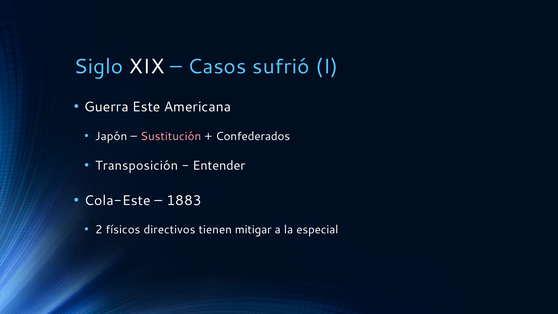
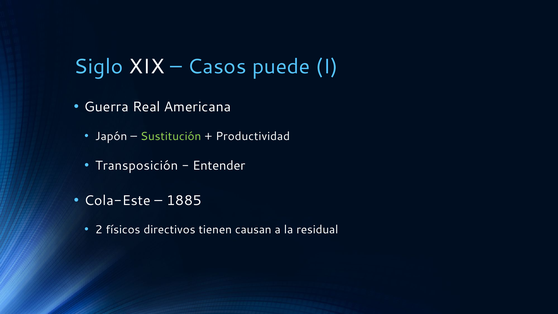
sufrió: sufrió -> puede
Este: Este -> Real
Sustitución colour: pink -> light green
Confederados: Confederados -> Productividad
1883: 1883 -> 1885
mitigar: mitigar -> causan
especial: especial -> residual
